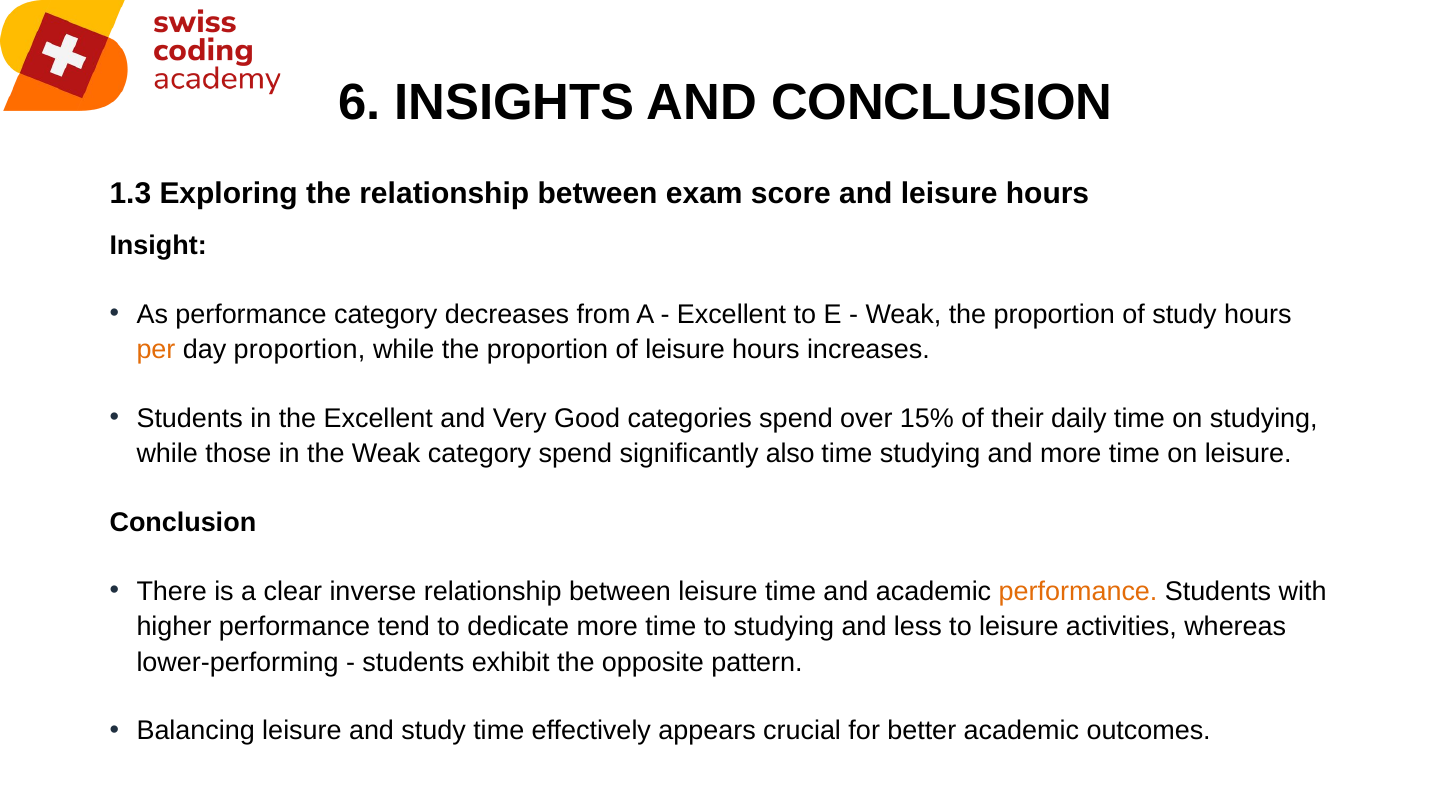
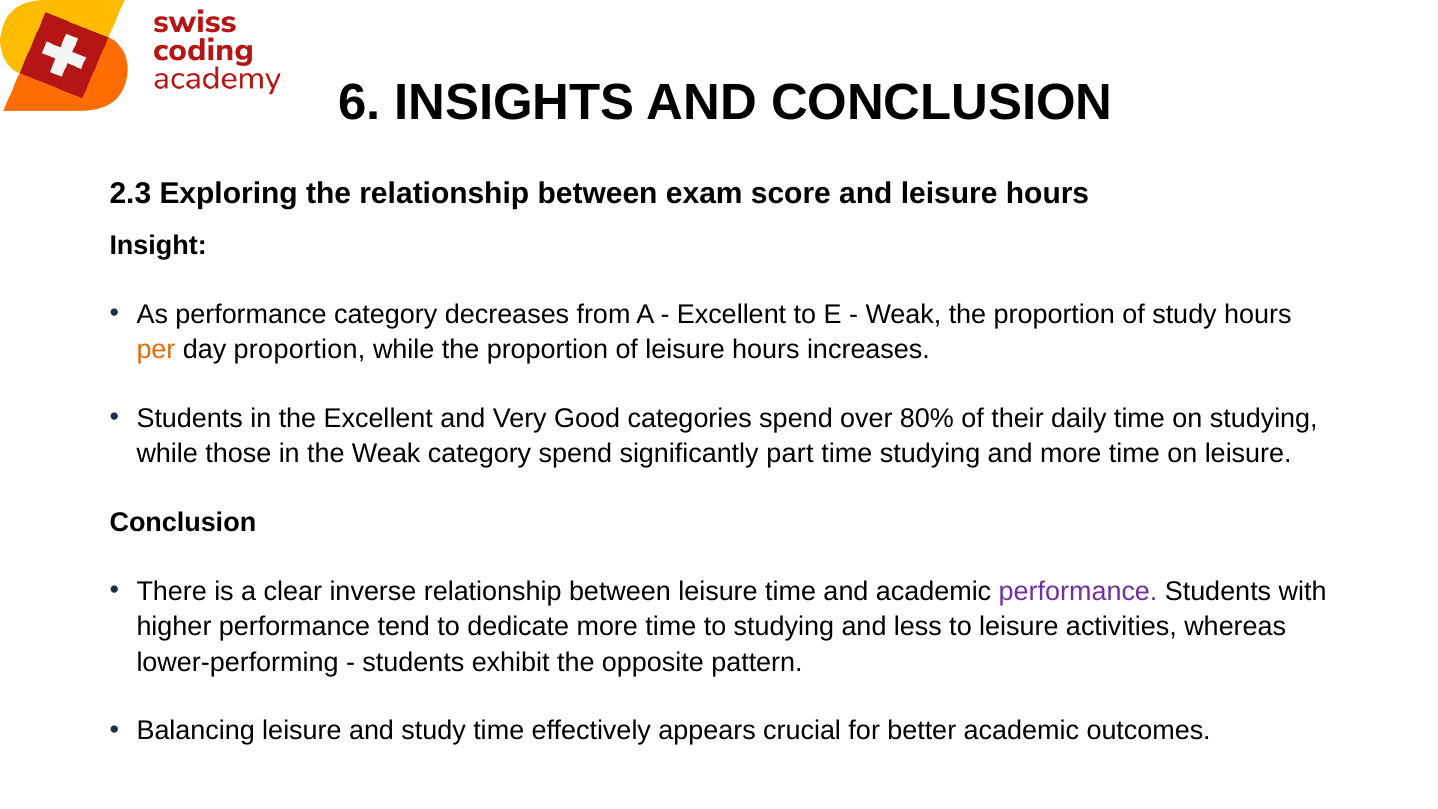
1.3: 1.3 -> 2.3
15%: 15% -> 80%
also: also -> part
performance at (1078, 591) colour: orange -> purple
